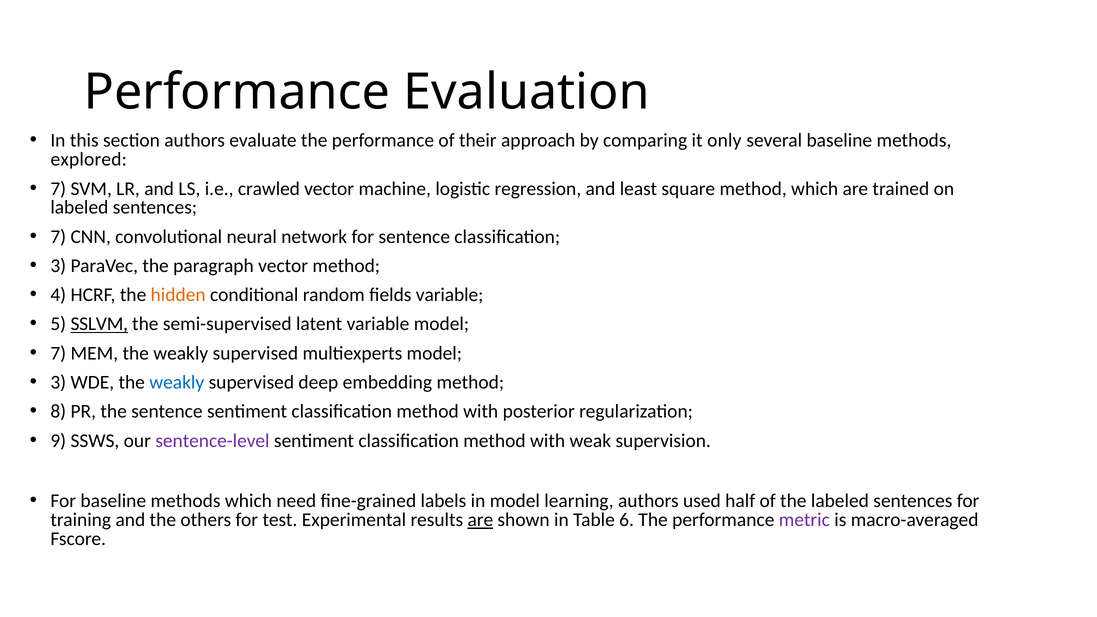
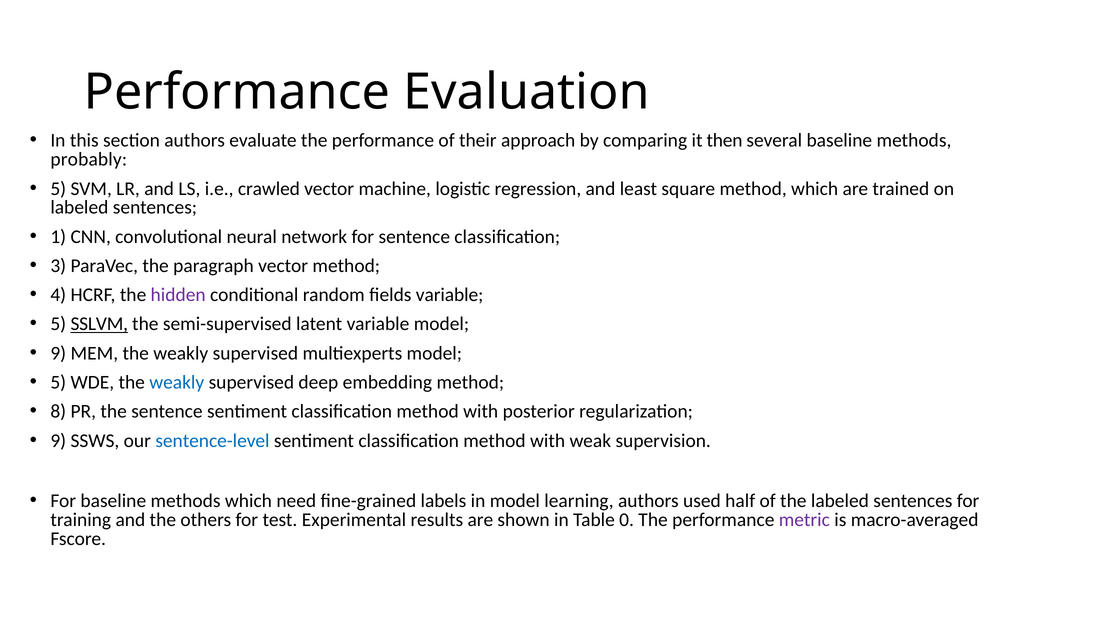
only: only -> then
explored: explored -> probably
7 at (58, 189): 7 -> 5
7 at (58, 237): 7 -> 1
hidden colour: orange -> purple
7 at (58, 353): 7 -> 9
3 at (58, 382): 3 -> 5
sentence-level colour: purple -> blue
are at (480, 520) underline: present -> none
6: 6 -> 0
